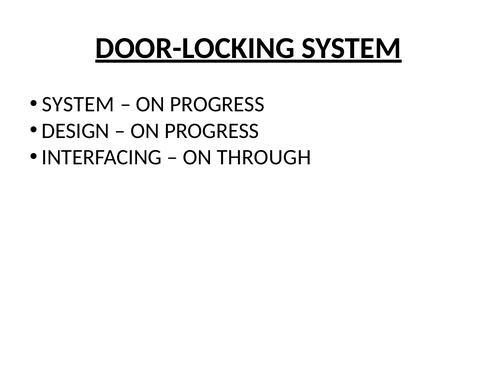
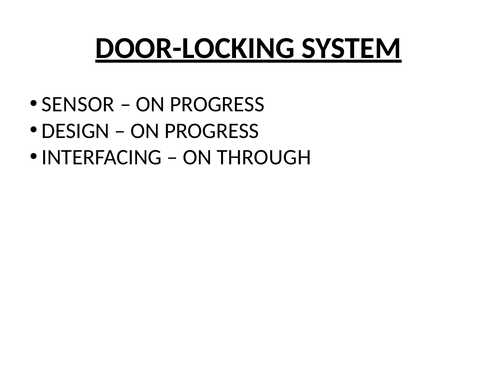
SYSTEM at (78, 104): SYSTEM -> SENSOR
